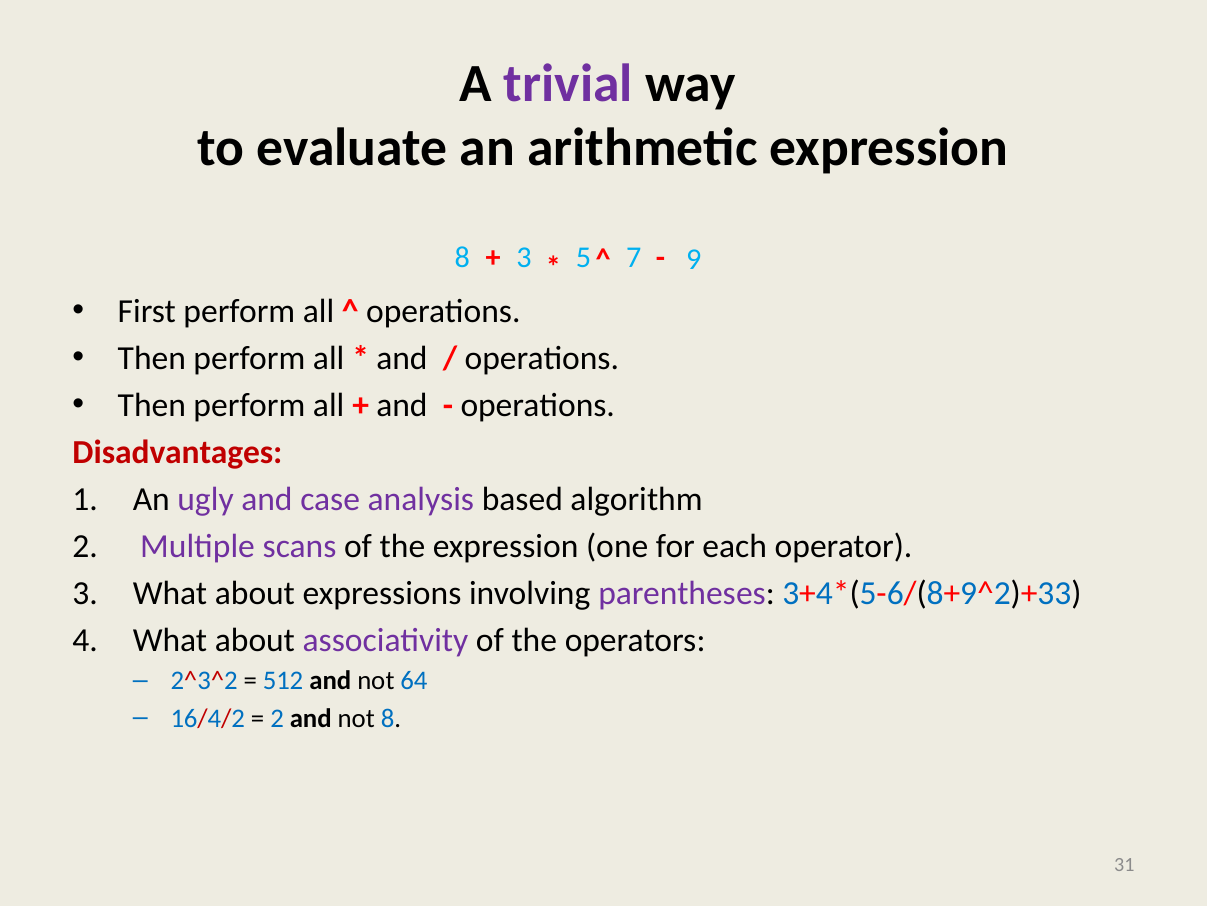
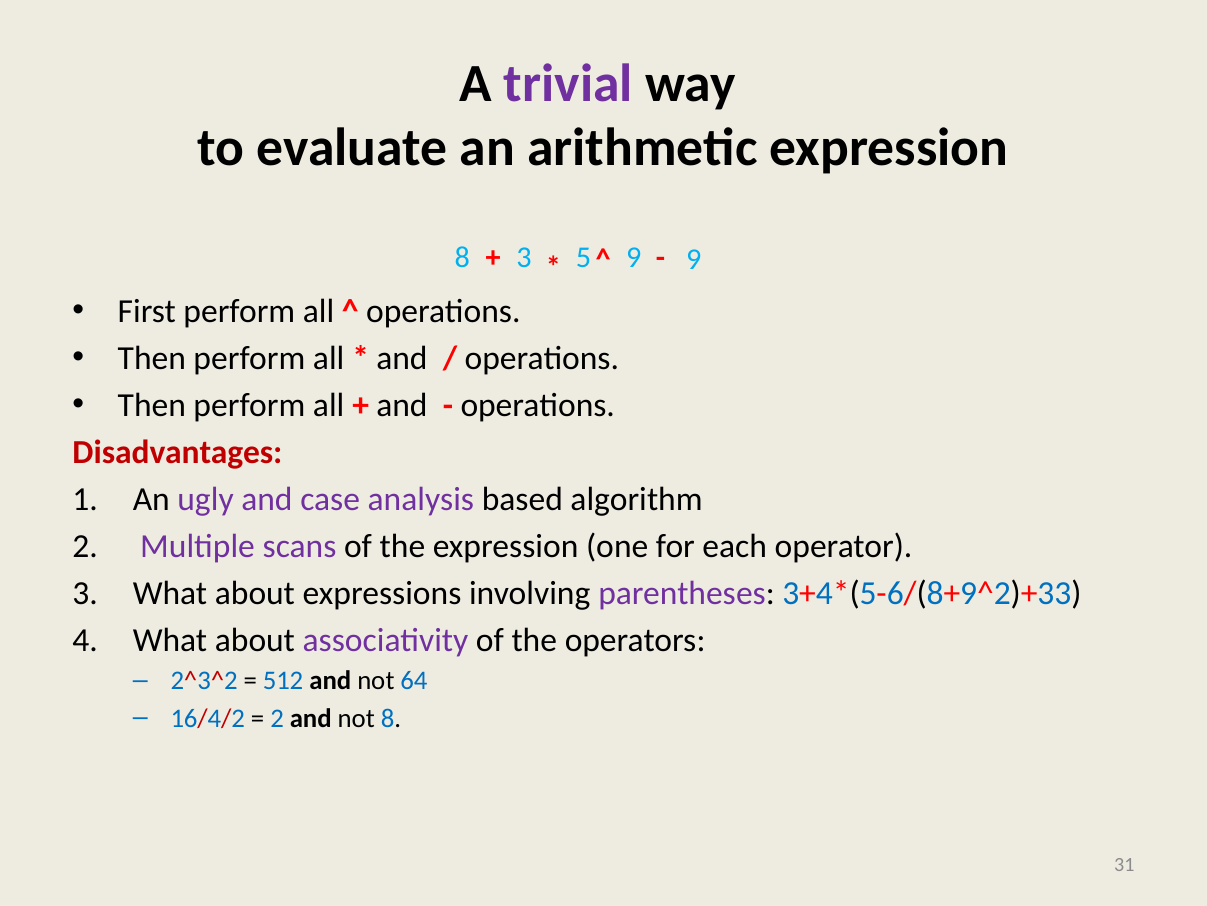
7 at (634, 257): 7 -> 9
